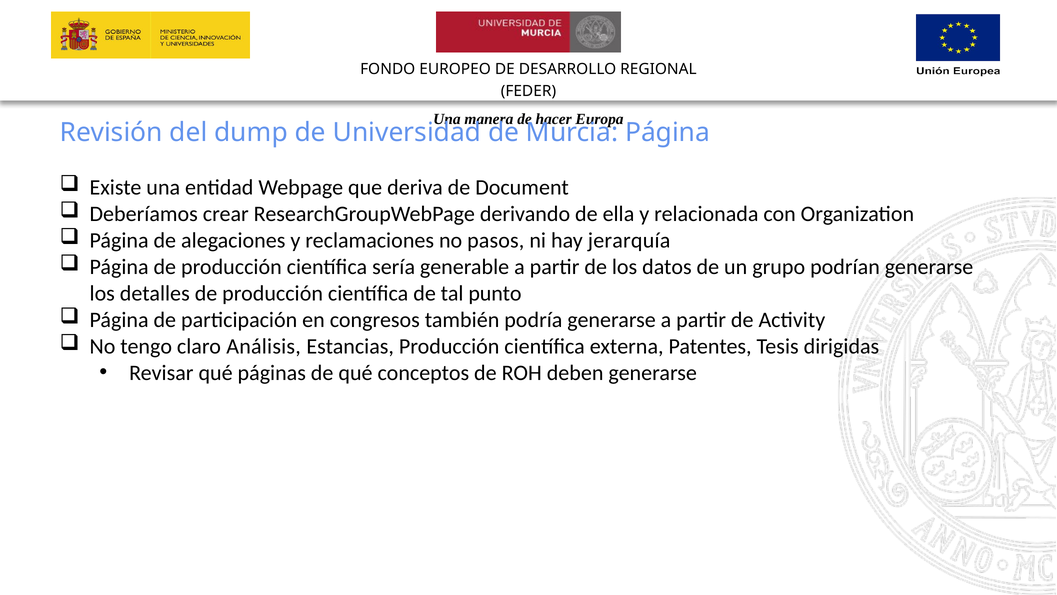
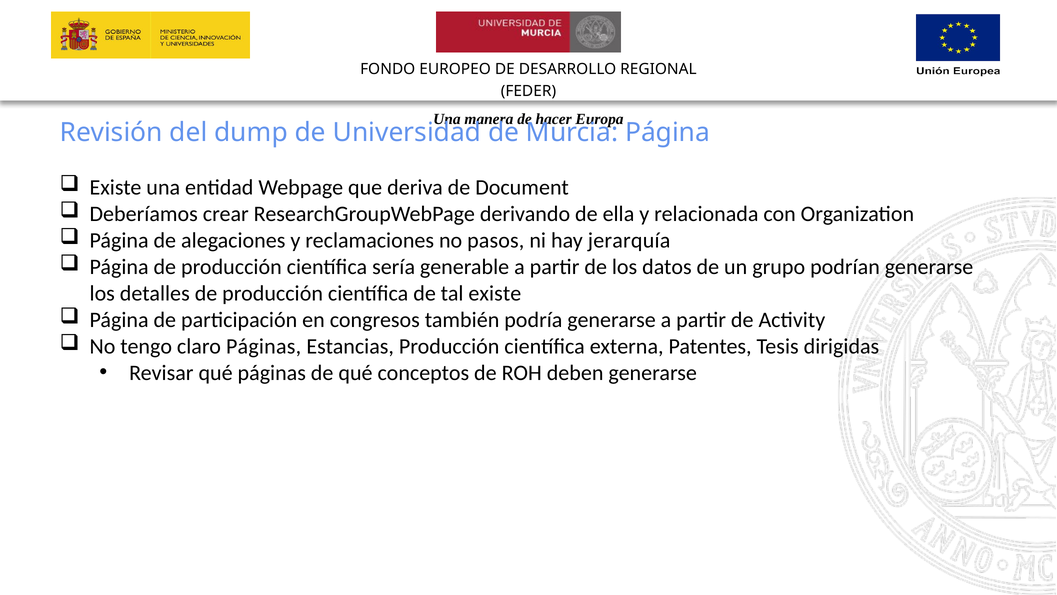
tal punto: punto -> existe
claro Análisis: Análisis -> Páginas
